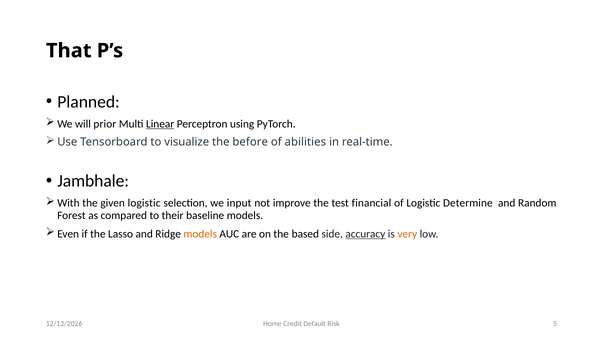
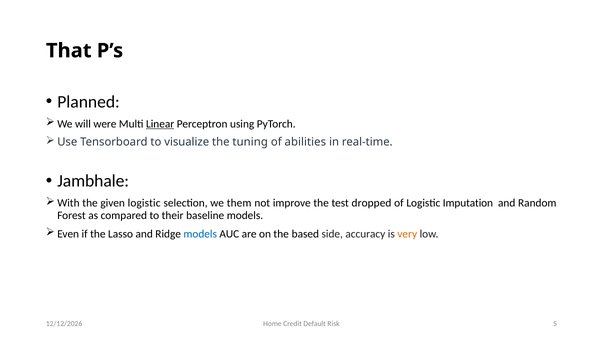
prior: prior -> were
before: before -> tuning
input: input -> them
financial: financial -> dropped
Determine: Determine -> Imputation
models at (200, 234) colour: orange -> blue
accuracy underline: present -> none
